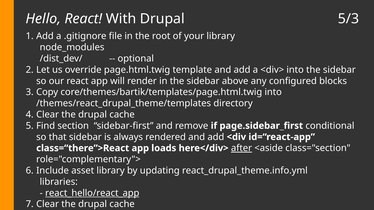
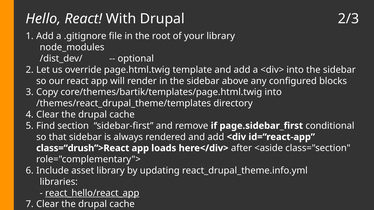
5/3: 5/3 -> 2/3
class=“there”>React: class=“there”>React -> class=“drush”>React
after underline: present -> none
